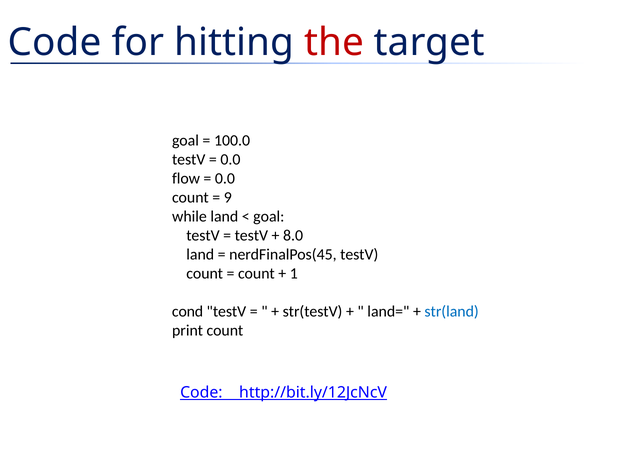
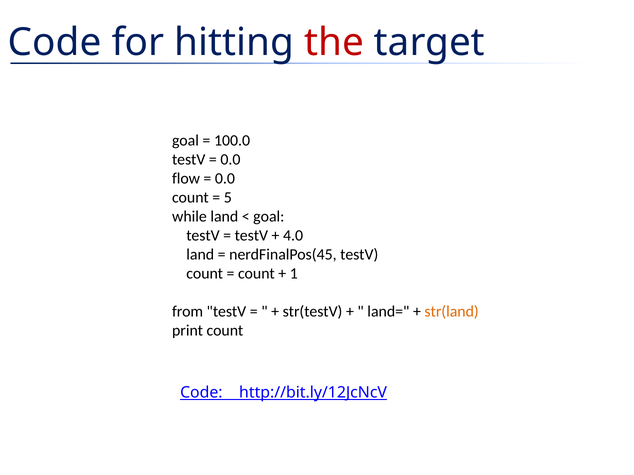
9: 9 -> 5
8.0: 8.0 -> 4.0
cond: cond -> from
str(land colour: blue -> orange
